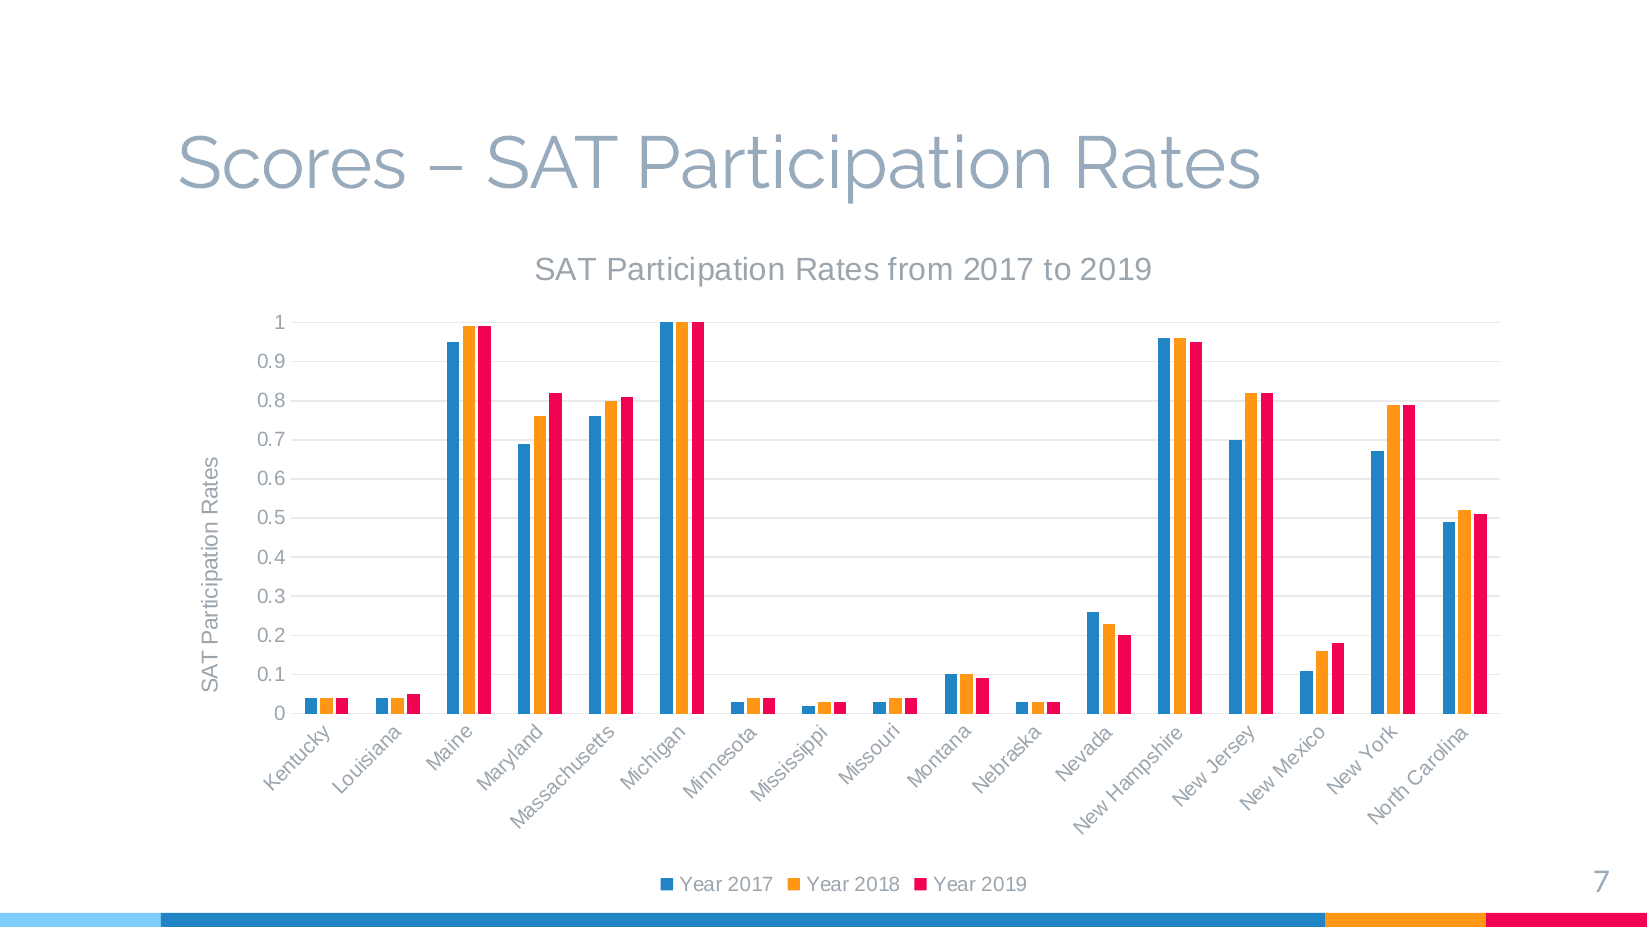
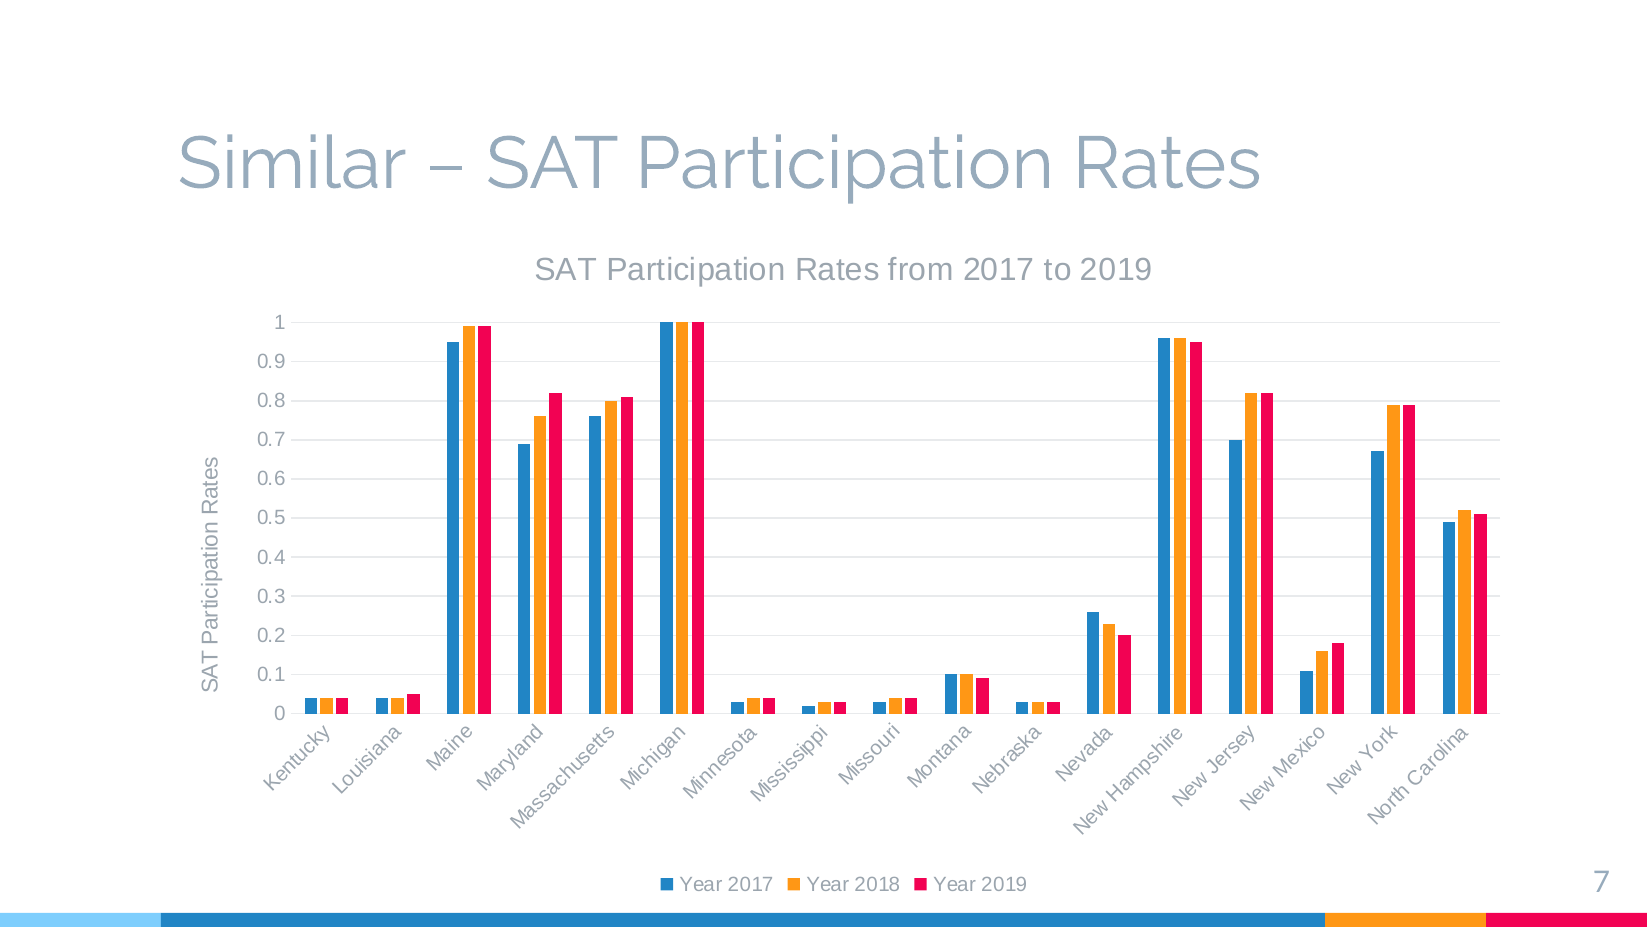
Scores: Scores -> Similar
